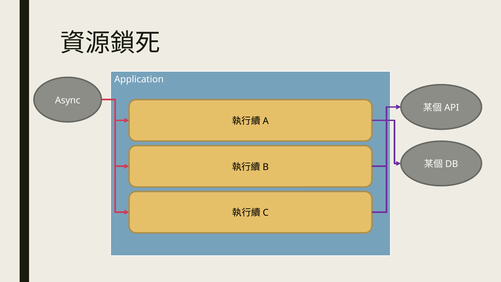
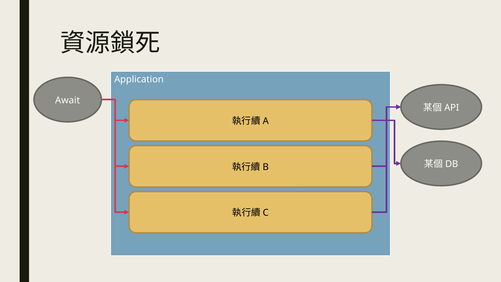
Async: Async -> Await
